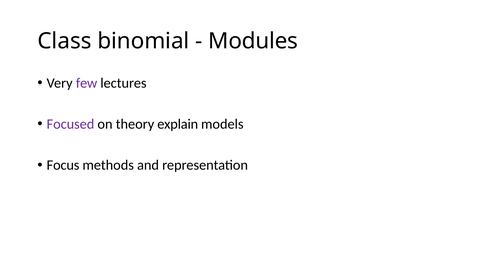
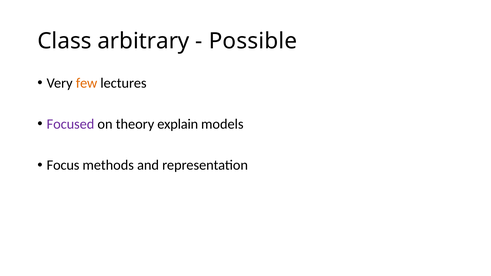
binomial: binomial -> arbitrary
Modules: Modules -> Possible
few colour: purple -> orange
